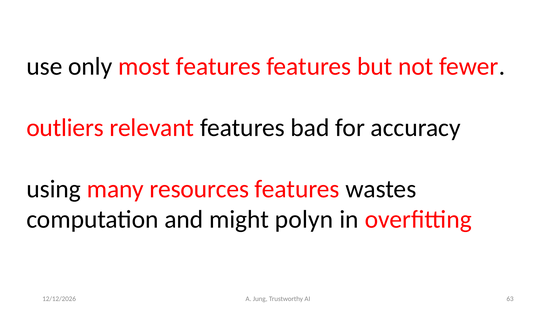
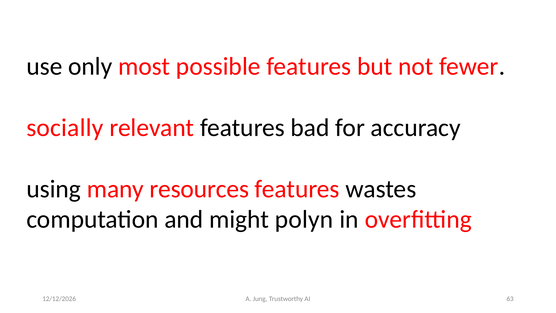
most features: features -> possible
outliers: outliers -> socially
